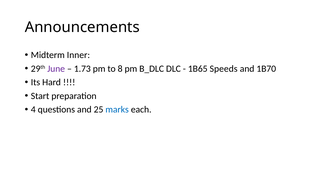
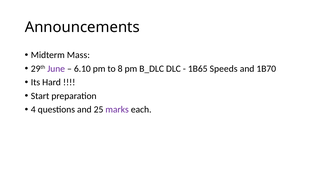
Inner: Inner -> Mass
1.73: 1.73 -> 6.10
marks colour: blue -> purple
